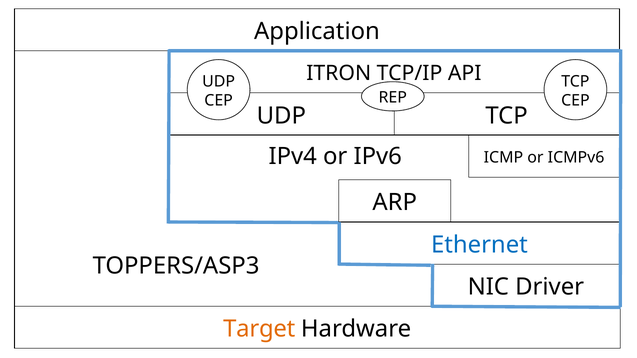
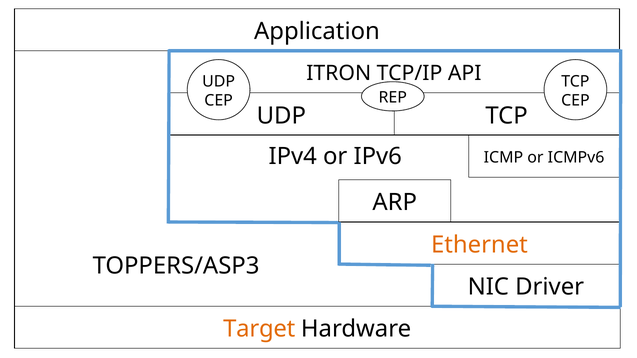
Ethernet colour: blue -> orange
